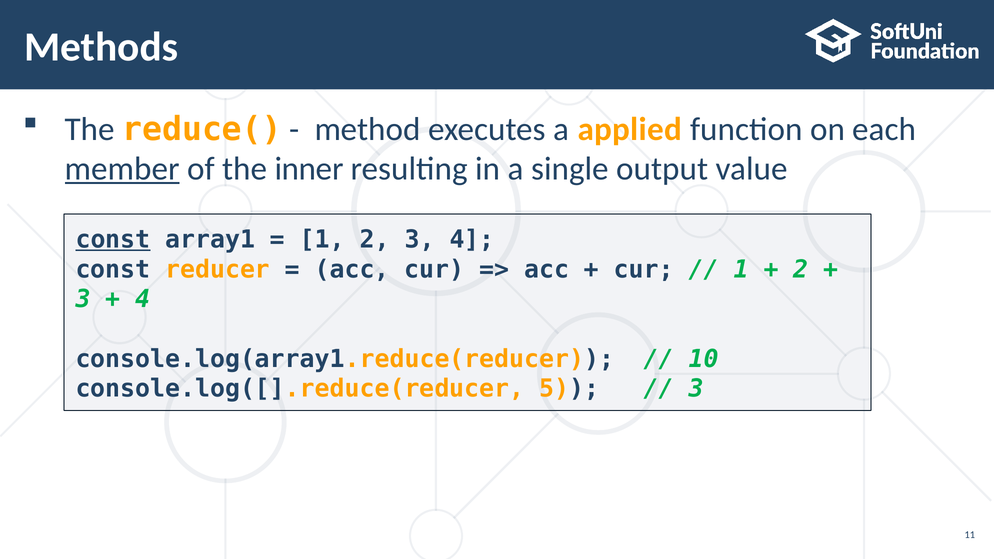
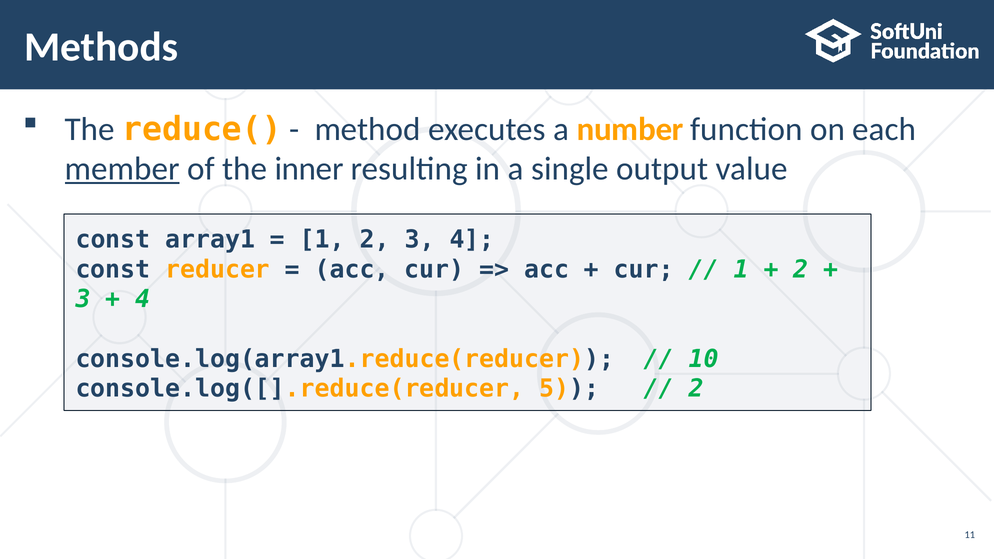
applied: applied -> number
const at (113, 240) underline: present -> none
3 at (696, 389): 3 -> 2
